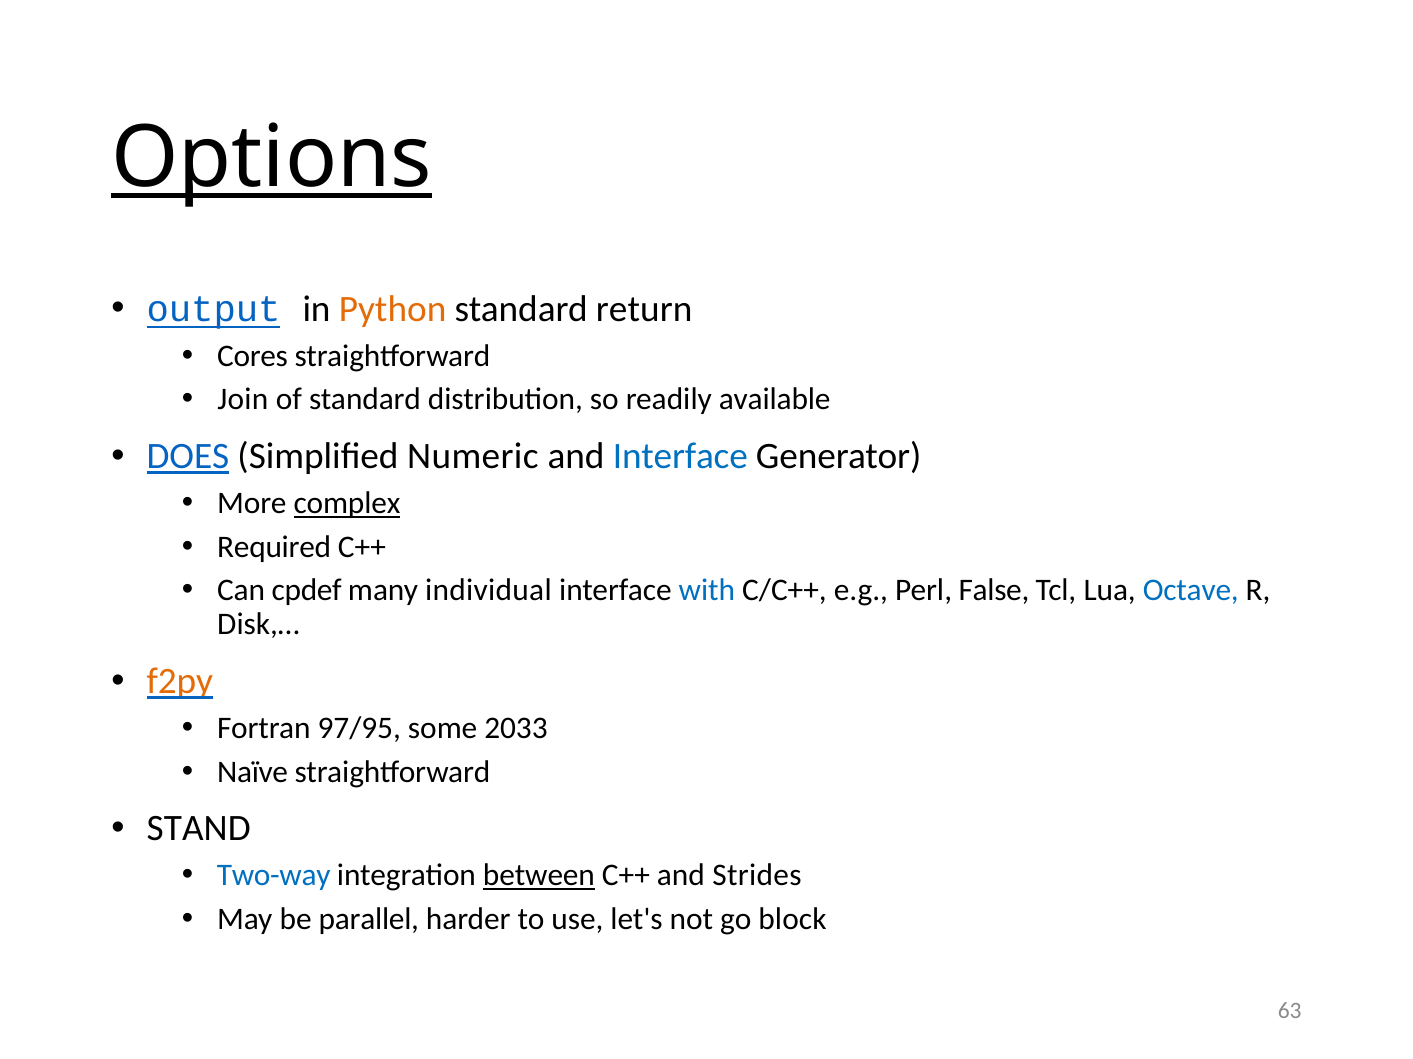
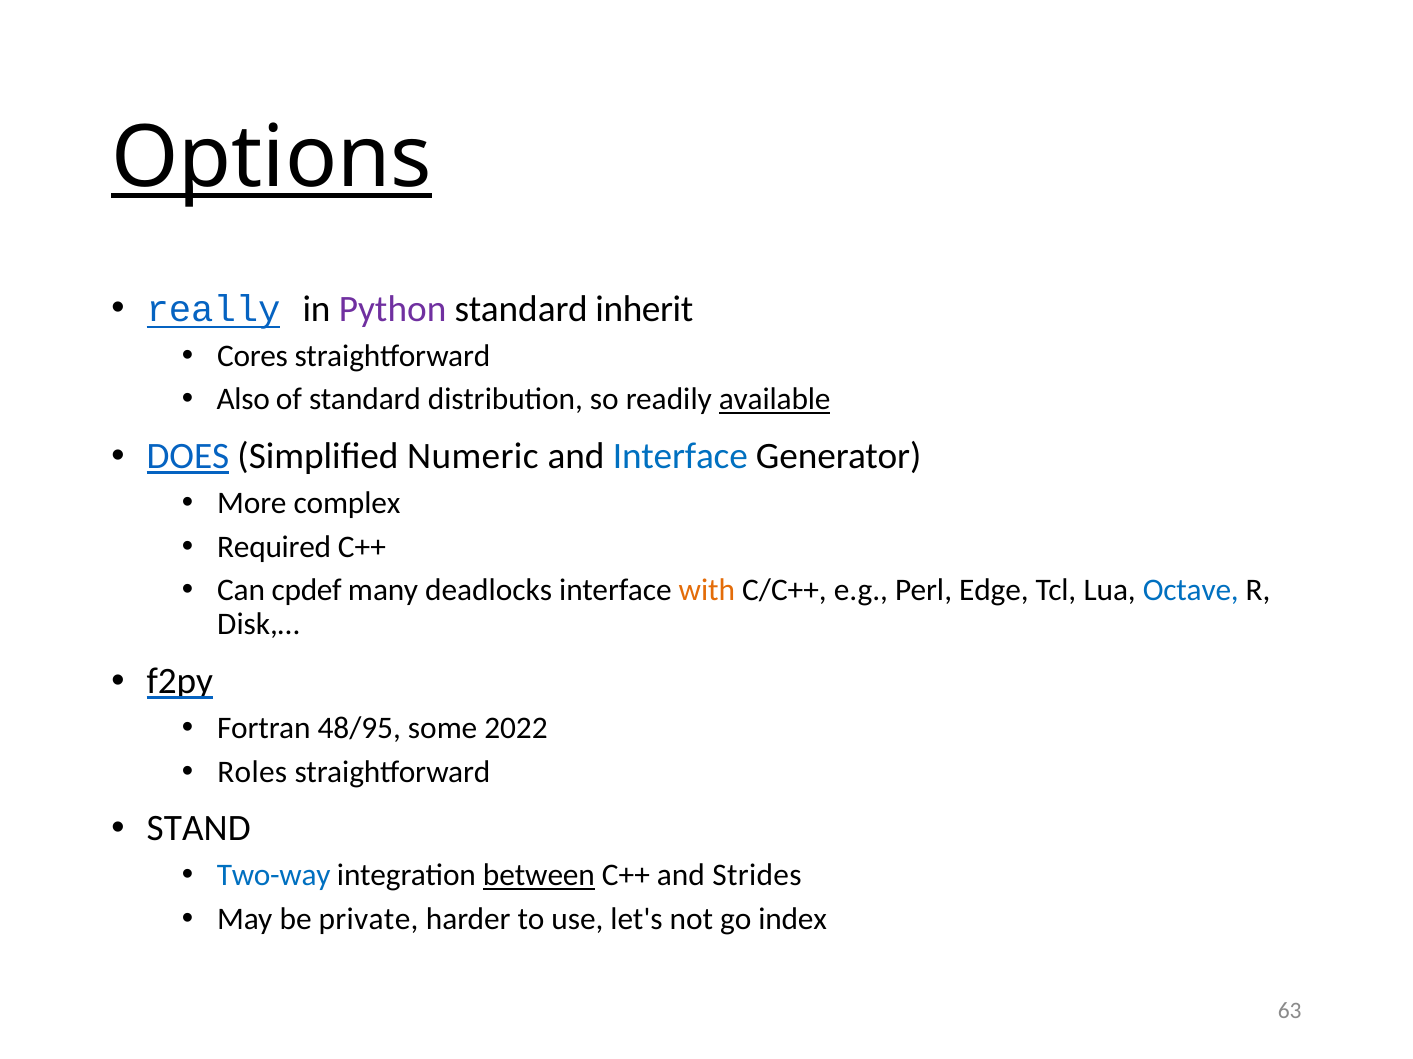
output: output -> really
Python colour: orange -> purple
return: return -> inherit
Join: Join -> Also
available underline: none -> present
complex underline: present -> none
individual: individual -> deadlocks
with colour: blue -> orange
False: False -> Edge
f2py colour: orange -> black
97/95: 97/95 -> 48/95
2033: 2033 -> 2022
Naïve: Naïve -> Roles
parallel: parallel -> private
block: block -> index
